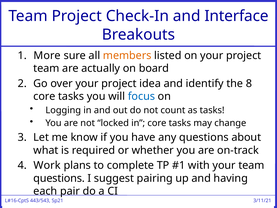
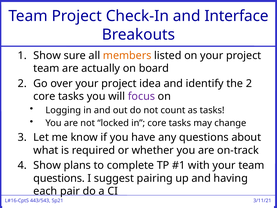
1 More: More -> Show
the 8: 8 -> 2
focus colour: blue -> purple
Work at (47, 165): Work -> Show
